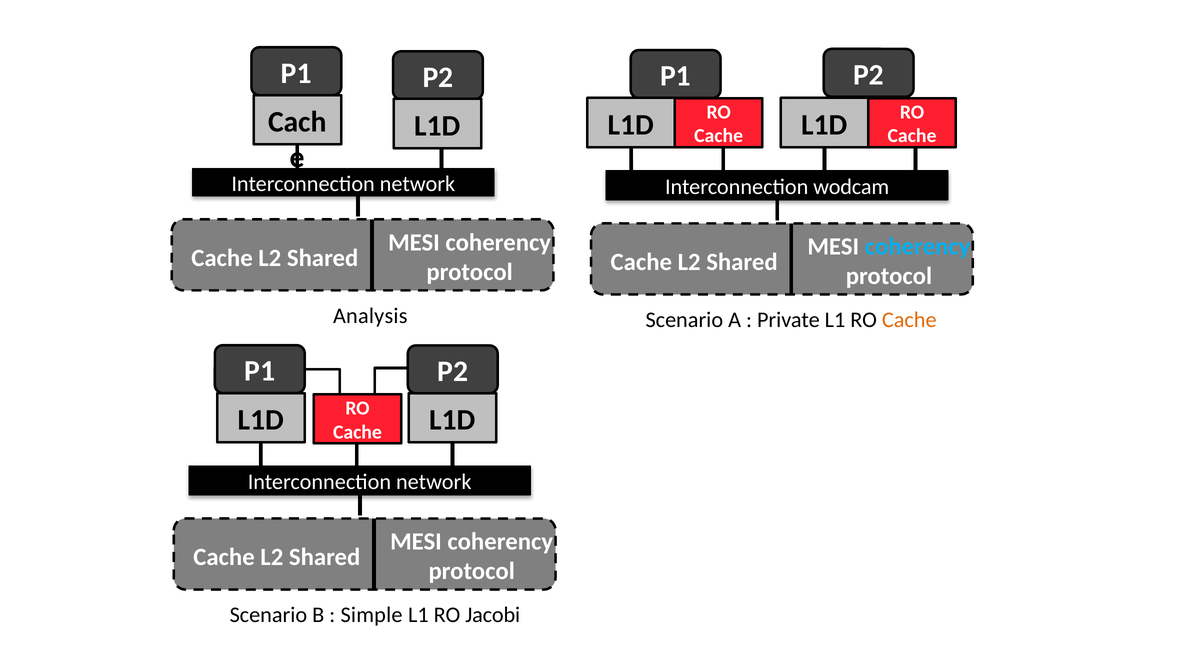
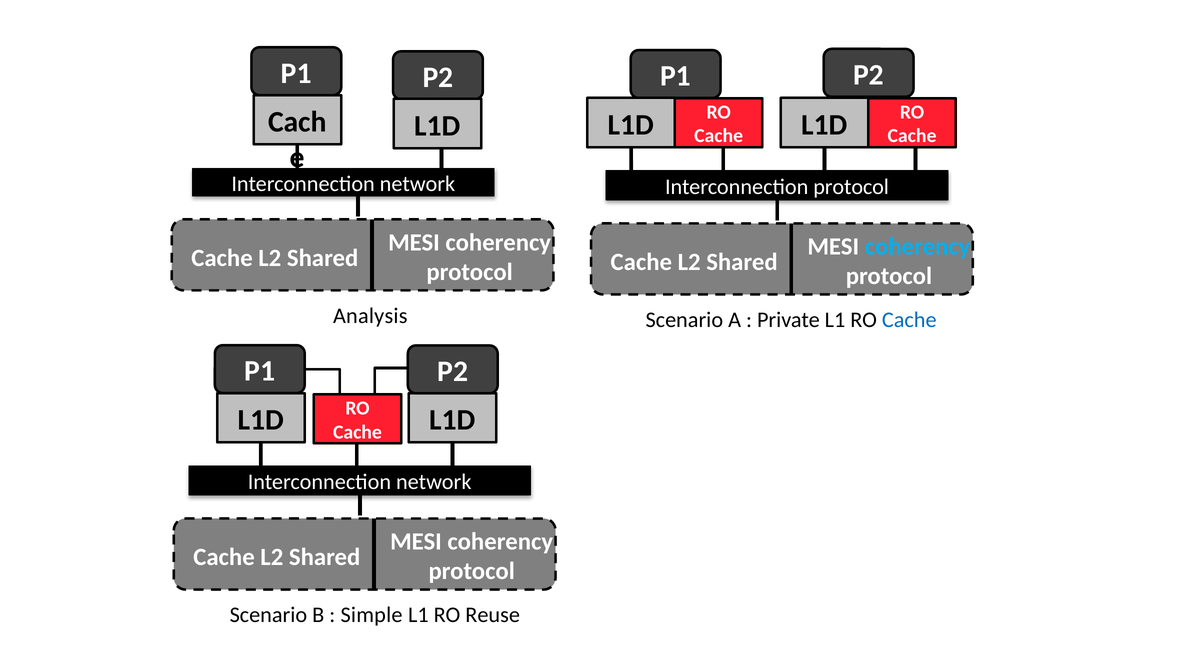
Interconnection wodcam: wodcam -> protocol
Cache at (909, 320) colour: orange -> blue
Jacobi: Jacobi -> Reuse
